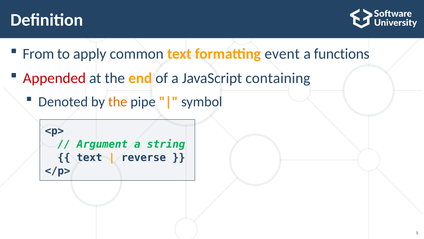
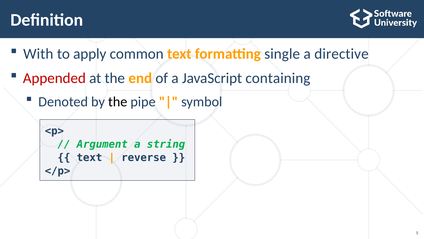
From: From -> With
event: event -> single
functions: functions -> directive
the at (118, 102) colour: orange -> black
